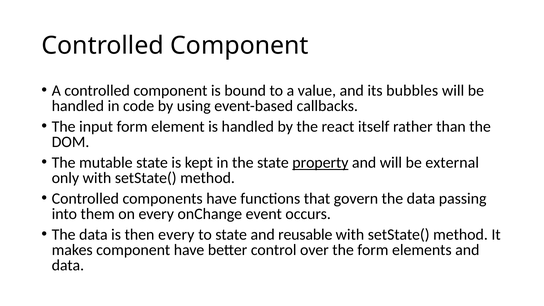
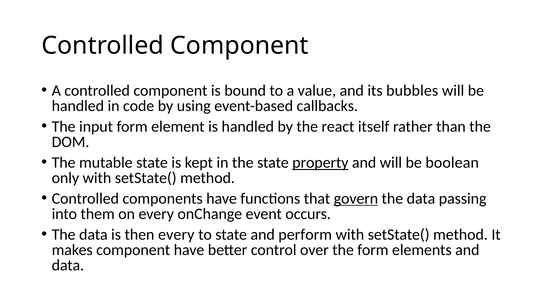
external: external -> boolean
govern underline: none -> present
reusable: reusable -> perform
